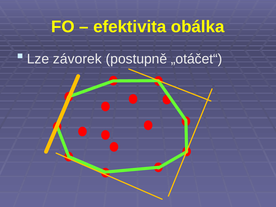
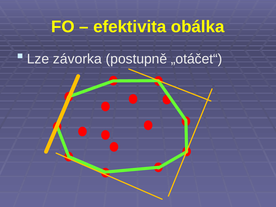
závorek: závorek -> závorka
